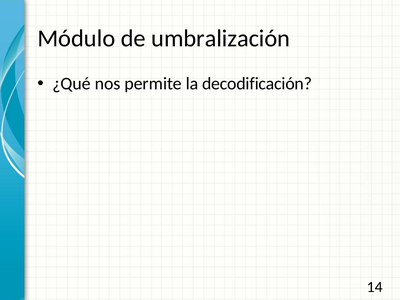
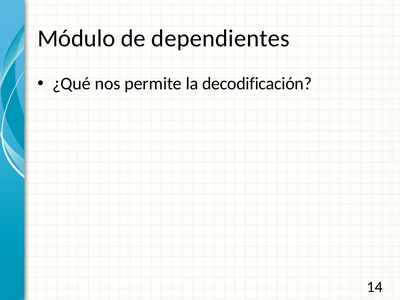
umbralización: umbralización -> dependientes
